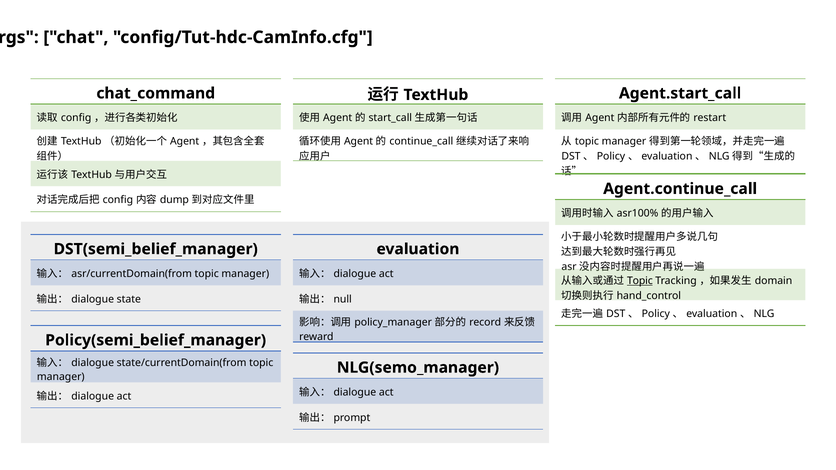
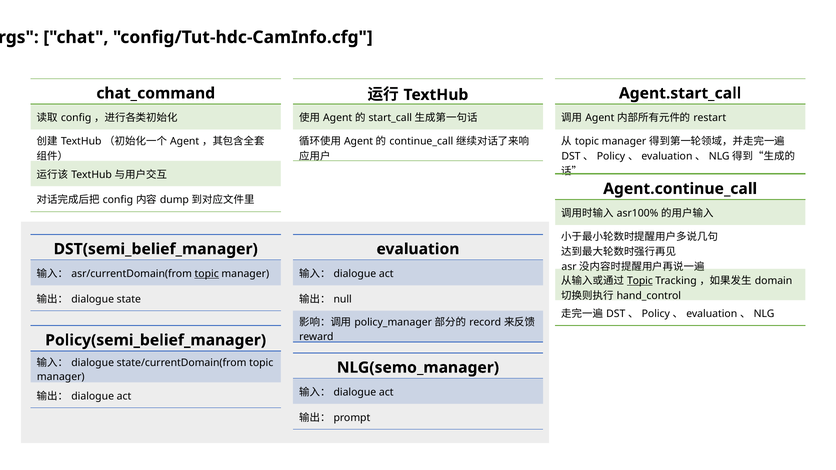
topic at (207, 274) underline: none -> present
